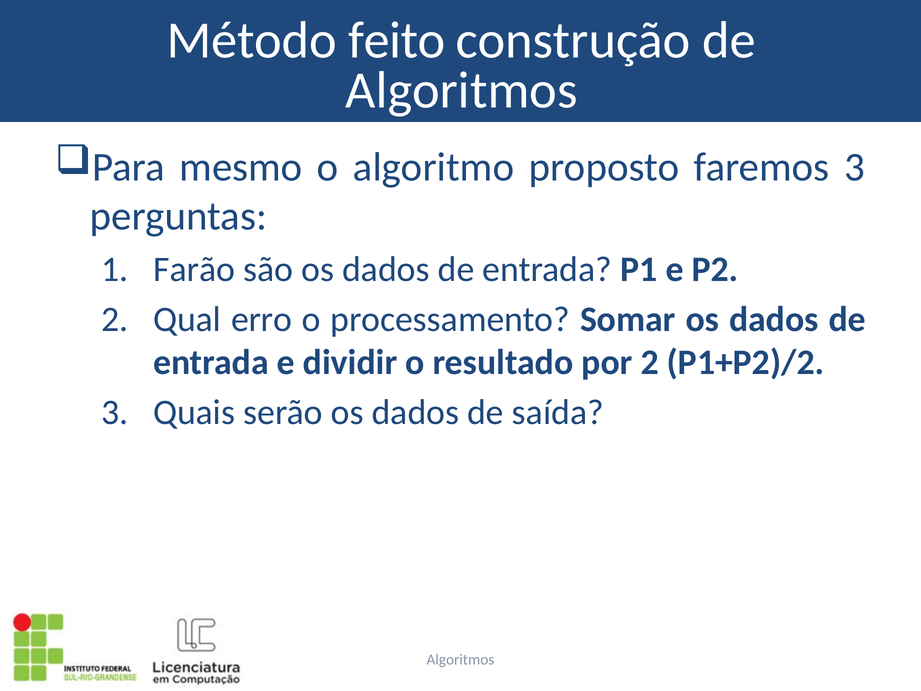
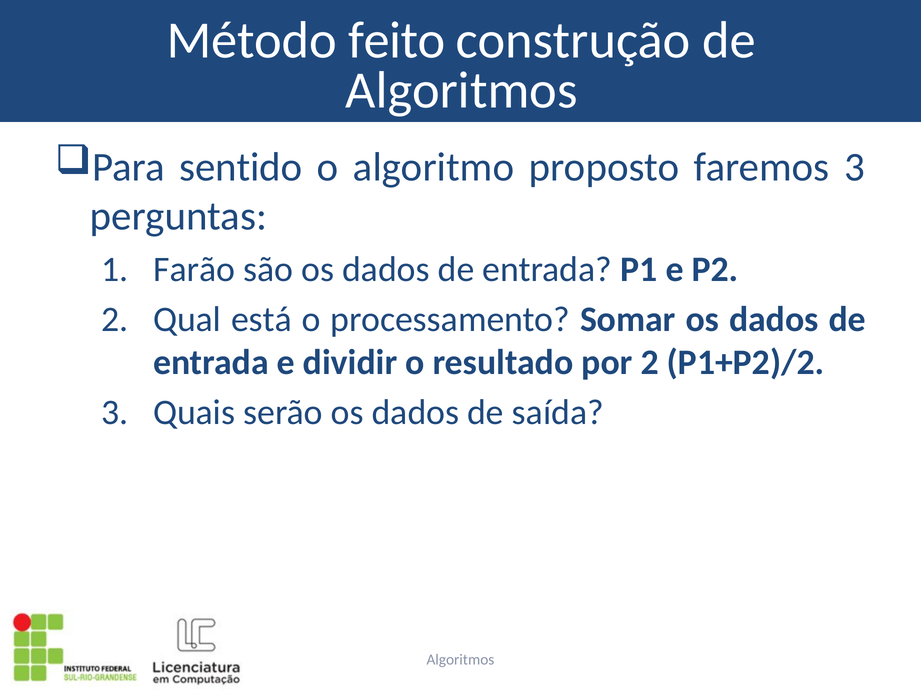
mesmo: mesmo -> sentido
erro: erro -> está
